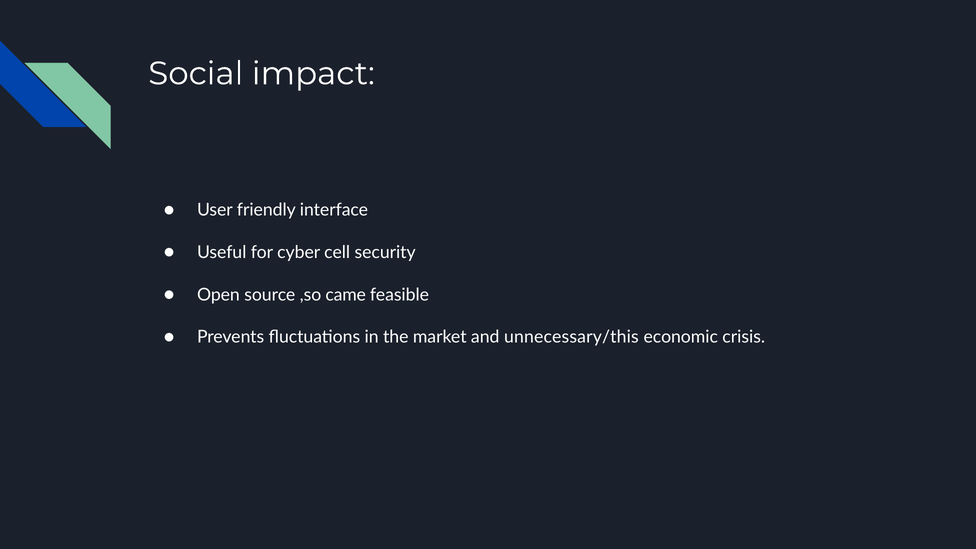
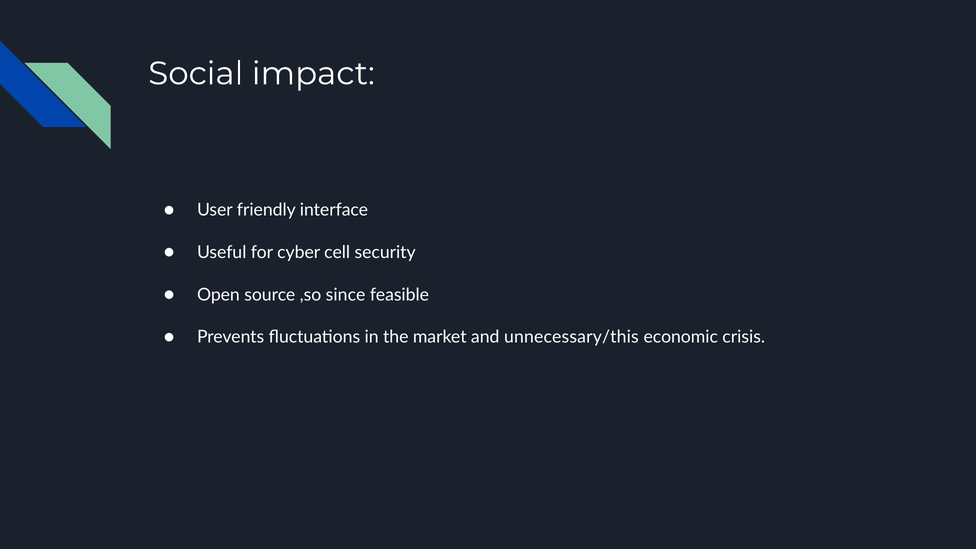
came: came -> since
